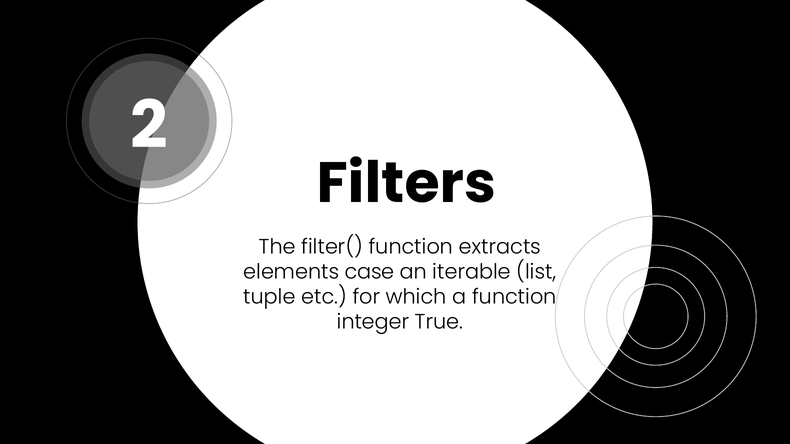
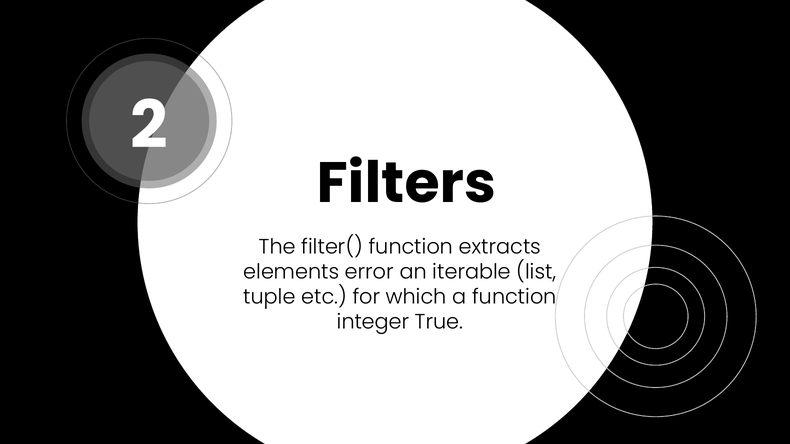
case: case -> error
